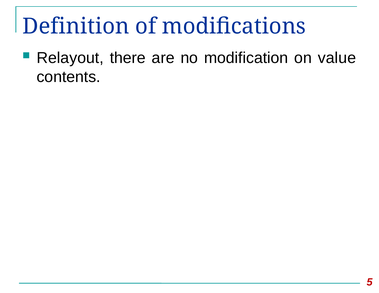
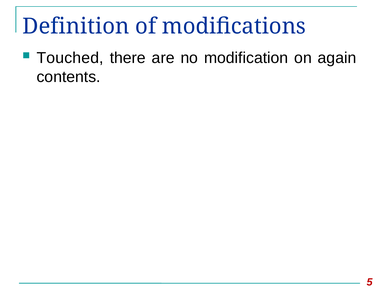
Relayout: Relayout -> Touched
value: value -> again
